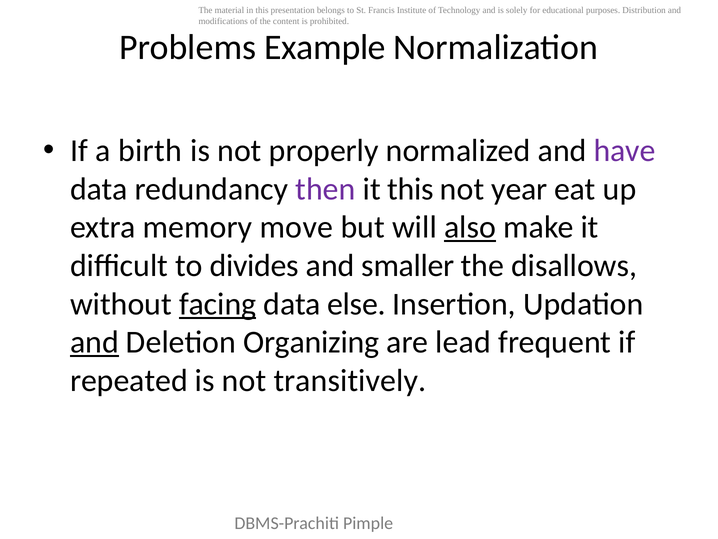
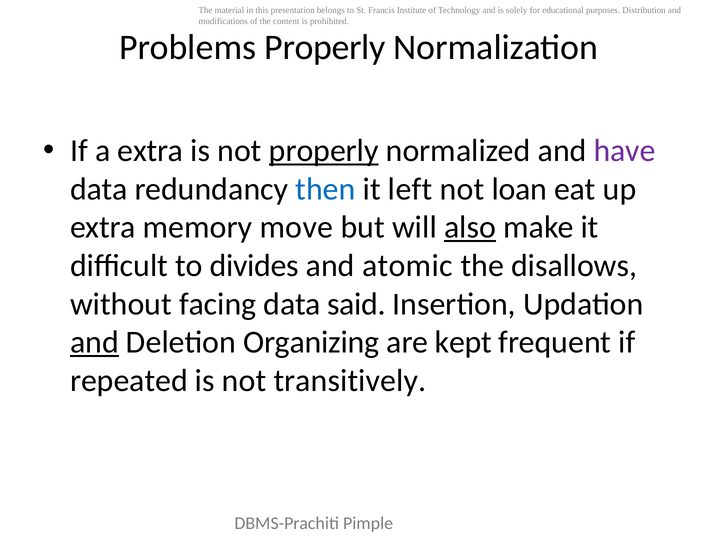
Problems Example: Example -> Properly
a birth: birth -> extra
properly at (324, 151) underline: none -> present
then colour: purple -> blue
it this: this -> left
year: year -> loan
smaller: smaller -> atomic
facing underline: present -> none
else: else -> said
lead: lead -> kept
